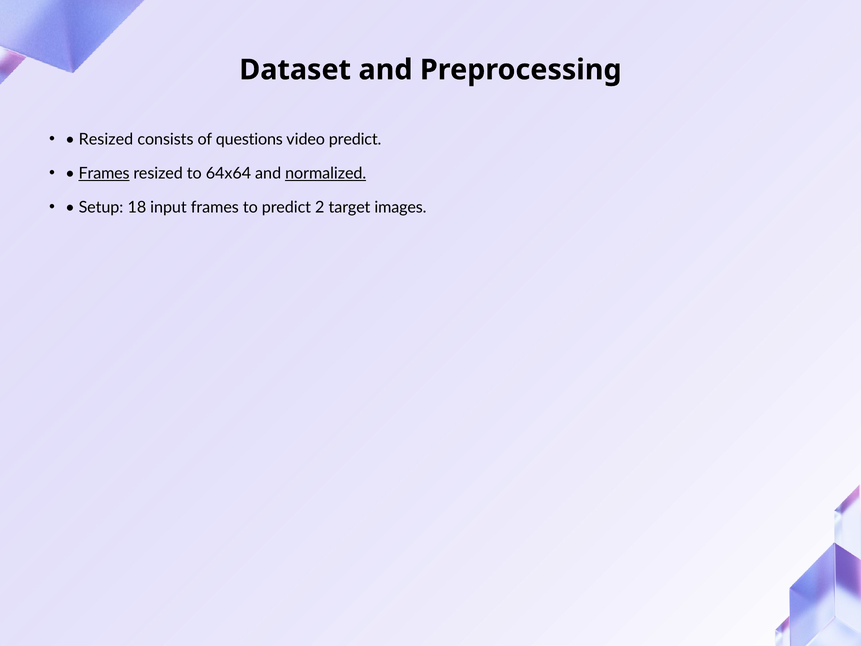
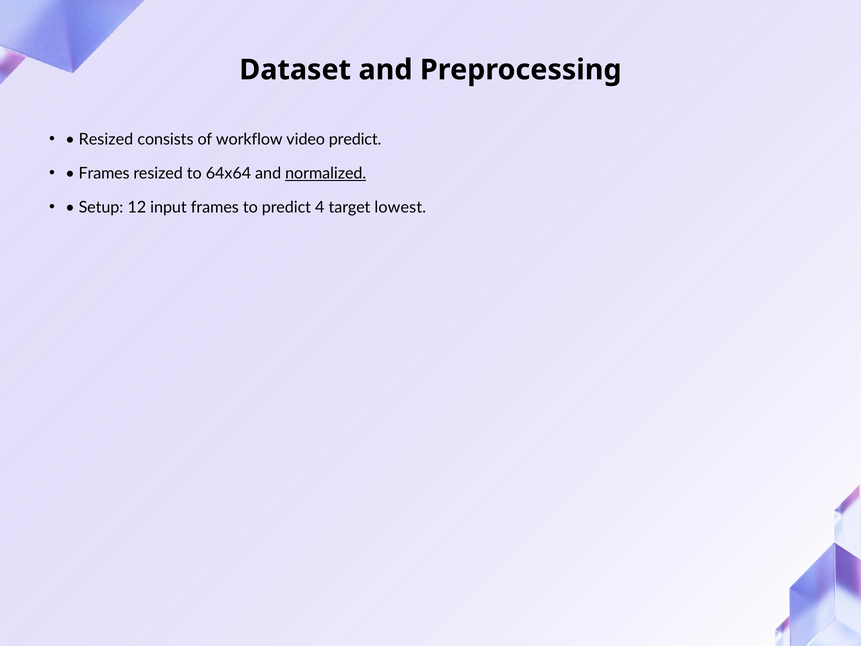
questions: questions -> workflow
Frames at (104, 173) underline: present -> none
18: 18 -> 12
2: 2 -> 4
images: images -> lowest
